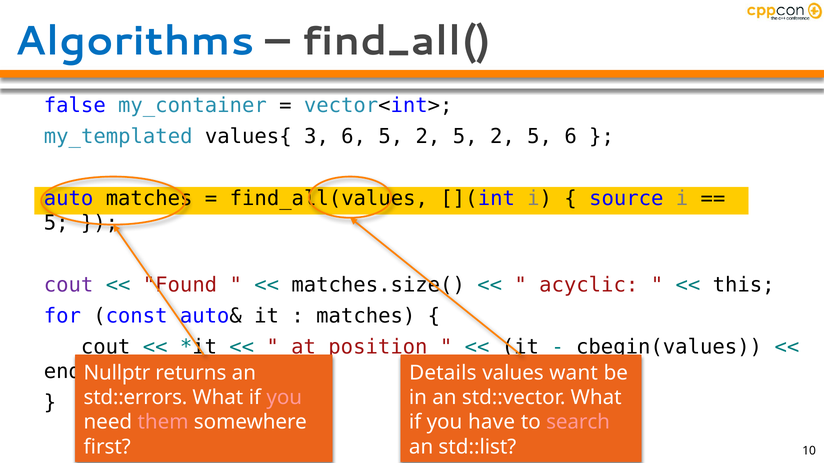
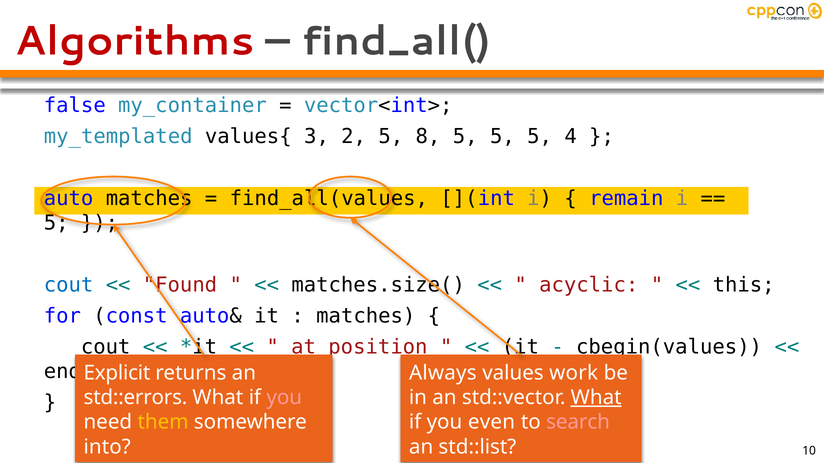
Algorithms colour: blue -> red
3 6: 6 -> 2
2 at (428, 136): 2 -> 8
2 at (502, 136): 2 -> 5
5 6: 6 -> 4
source: source -> remain
cout at (69, 285) colour: purple -> blue
Nullptr: Nullptr -> Explicit
Details: Details -> Always
want: want -> work
What at (596, 398) underline: none -> present
them colour: pink -> yellow
have: have -> even
first: first -> into
